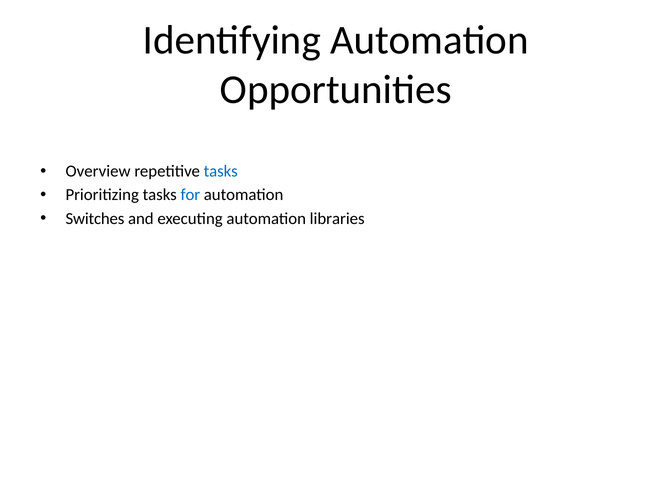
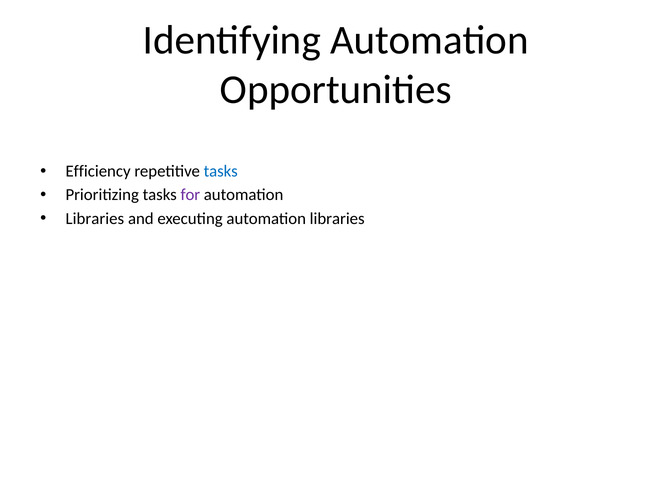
Overview: Overview -> Efficiency
for colour: blue -> purple
Switches at (95, 218): Switches -> Libraries
